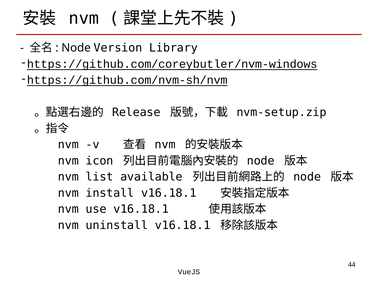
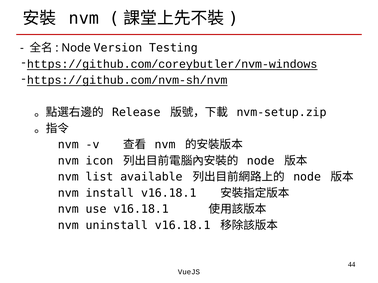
Library: Library -> Testing
